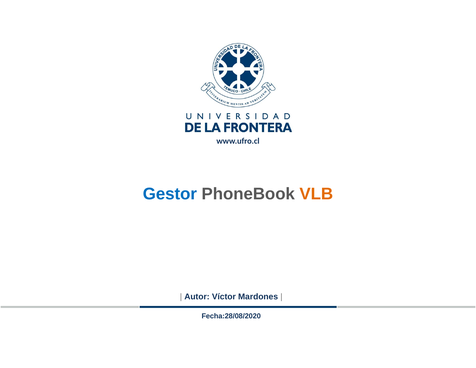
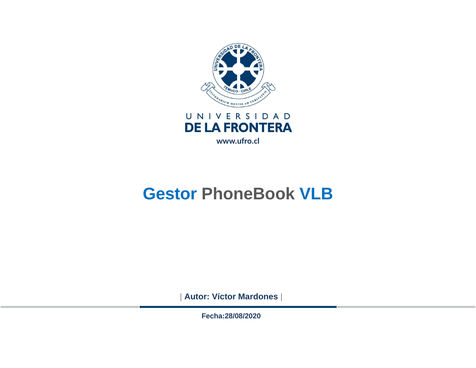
VLB colour: orange -> blue
